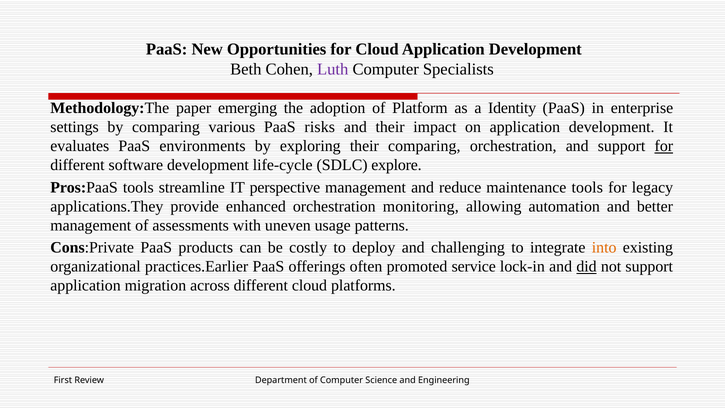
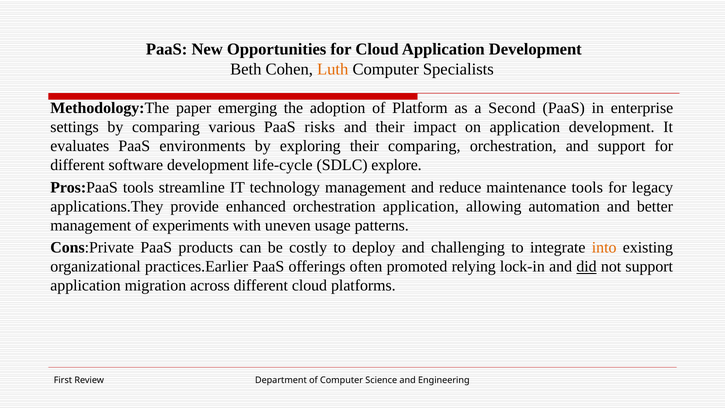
Luth colour: purple -> orange
Identity: Identity -> Second
for at (664, 146) underline: present -> none
perspective: perspective -> technology
orchestration monitoring: monitoring -> application
assessments: assessments -> experiments
service: service -> relying
